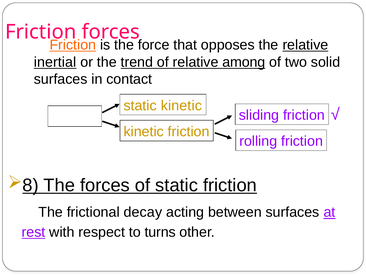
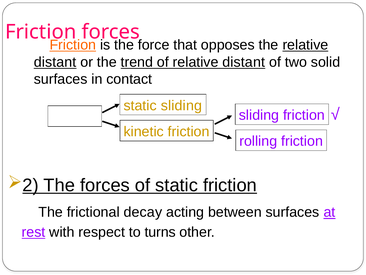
inertial at (55, 62): inertial -> distant
of relative among: among -> distant
static kinetic: kinetic -> sliding
8: 8 -> 2
